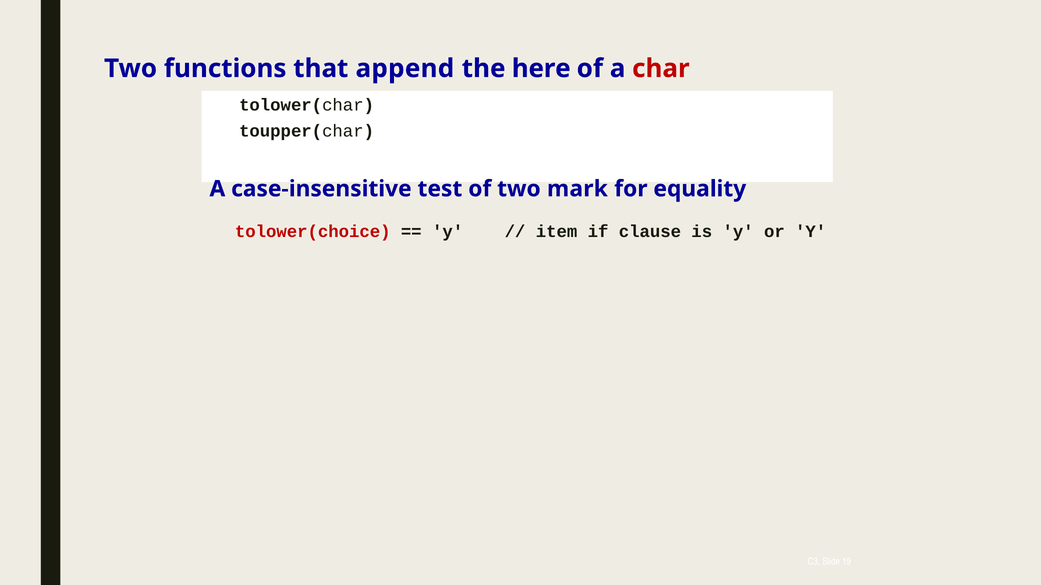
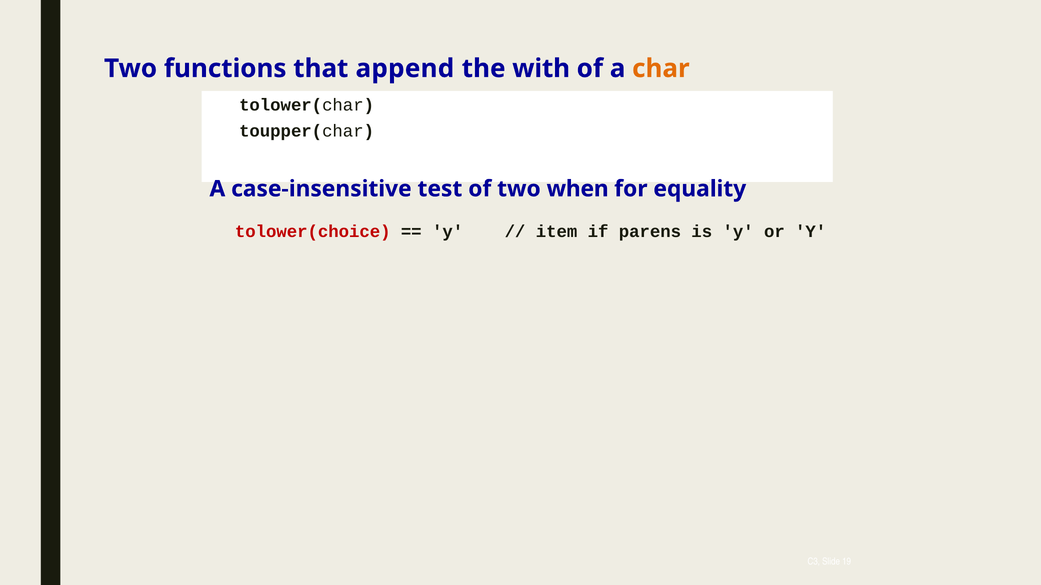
here: here -> with
char colour: red -> orange
mark: mark -> when
clause: clause -> parens
